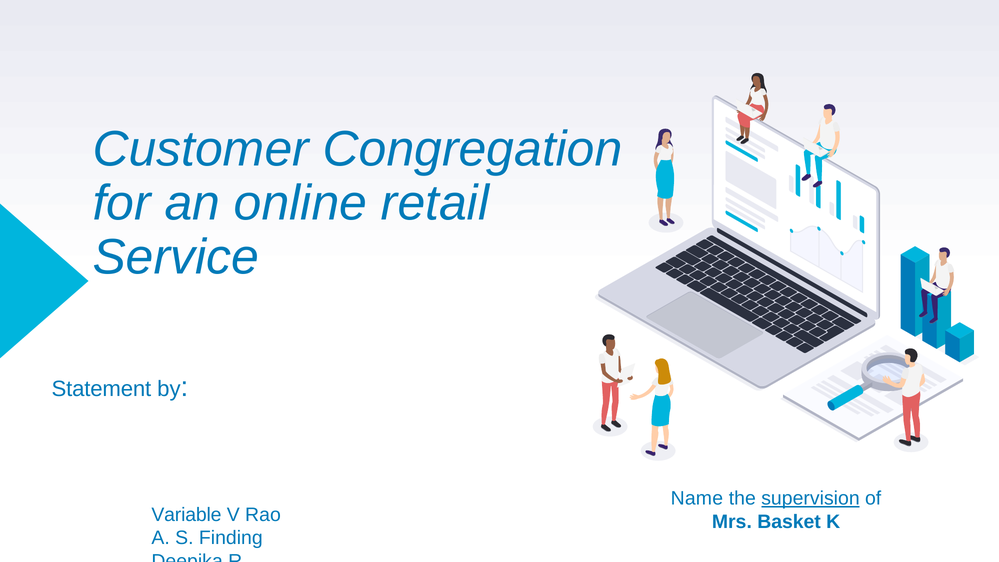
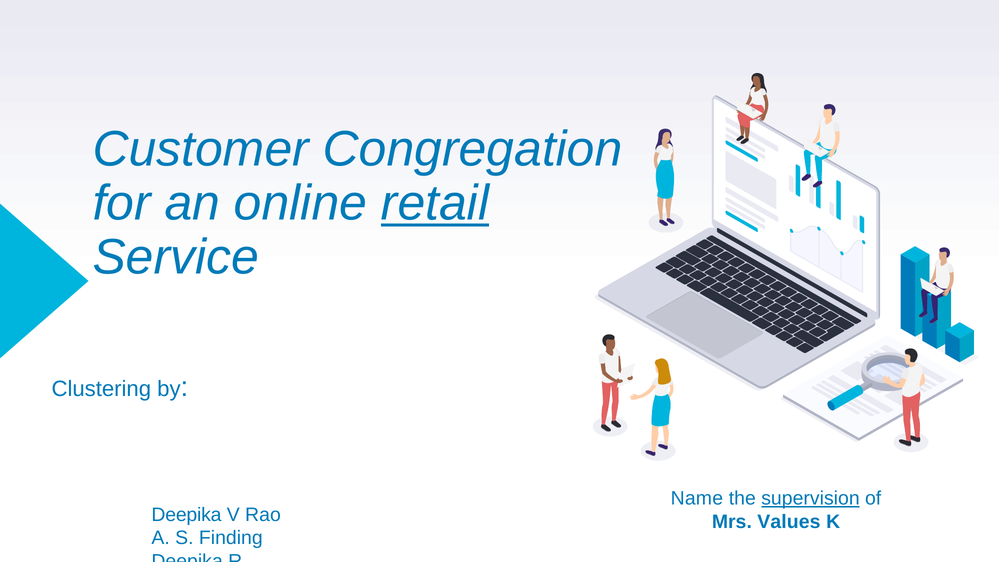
retail underline: none -> present
Statement: Statement -> Clustering
Variable at (186, 515): Variable -> Deepika
Basket: Basket -> Values
